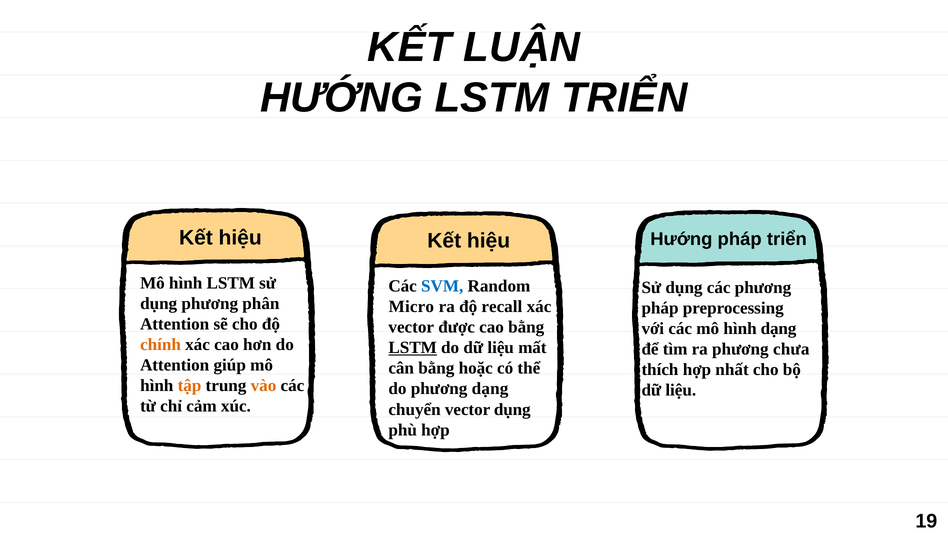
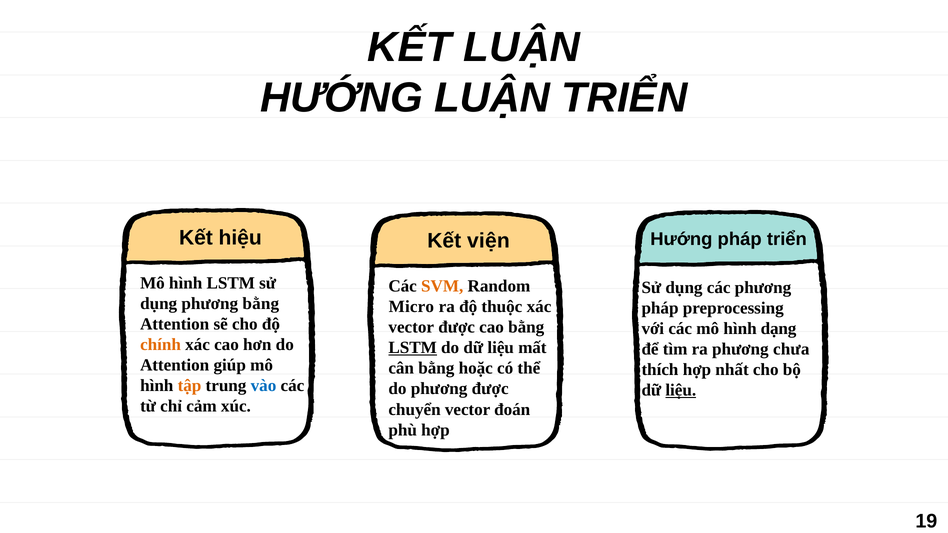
HƯỚNG LSTM: LSTM -> LUẬN
hiệu at (489, 241): hiệu -> viện
SVM colour: blue -> orange
phương phân: phân -> bằng
recall: recall -> thuộc
vào colour: orange -> blue
phương dạng: dạng -> được
liệu at (681, 390) underline: none -> present
vector dụng: dụng -> đoán
